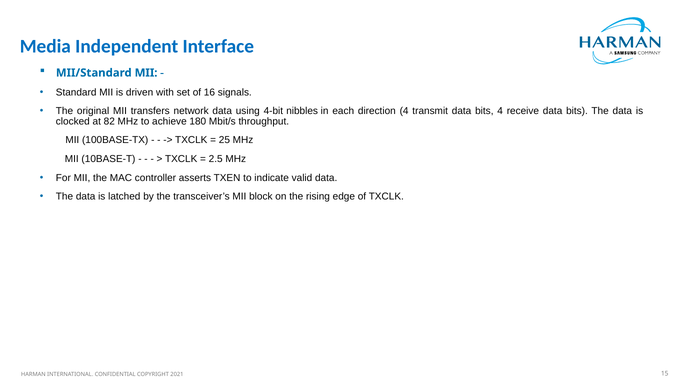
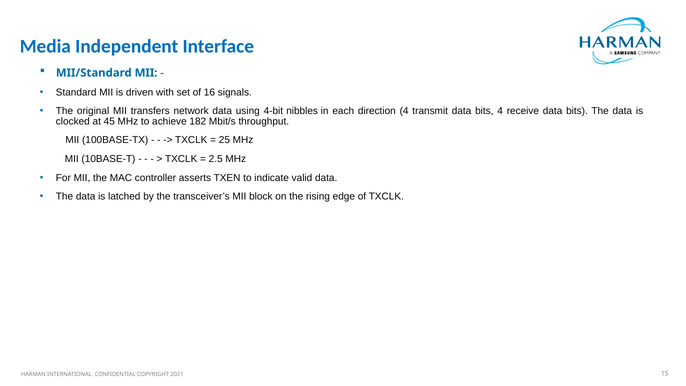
82: 82 -> 45
180: 180 -> 182
